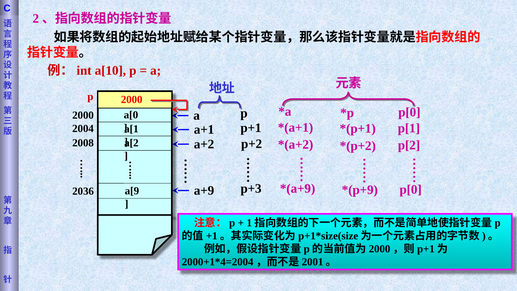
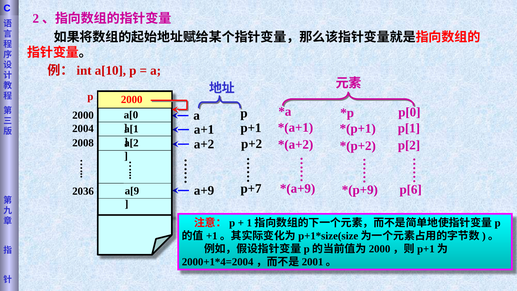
p+3: p+3 -> p+7
p[0 at (411, 189): p[0 -> p[6
